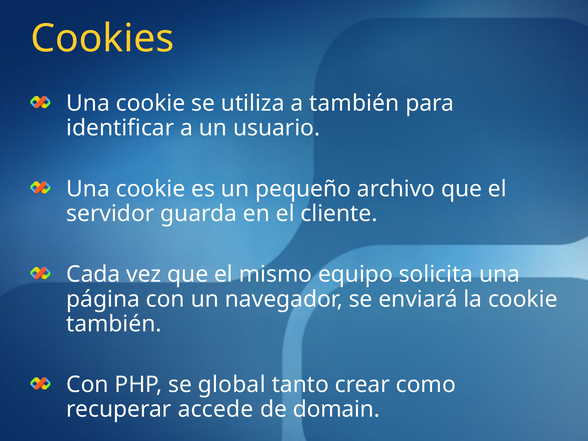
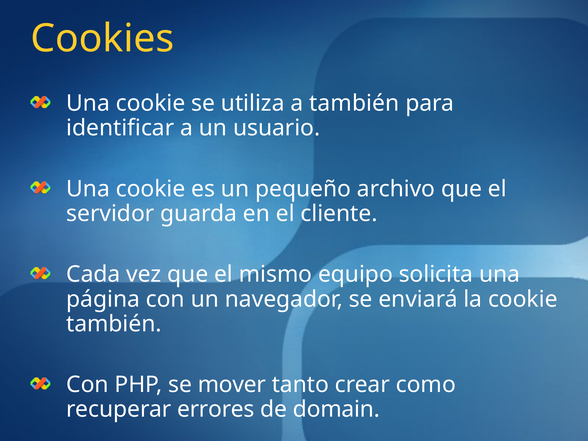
global: global -> mover
accede: accede -> errores
